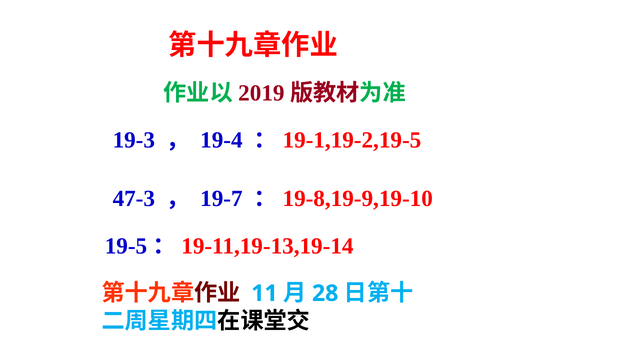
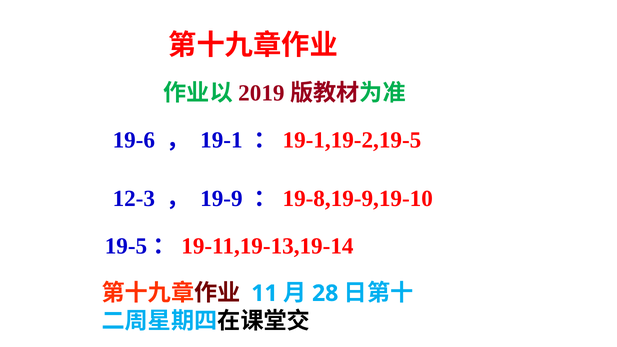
19-3: 19-3 -> 19-6
19-4: 19-4 -> 19-1
47-3: 47-3 -> 12-3
19-7: 19-7 -> 19-9
